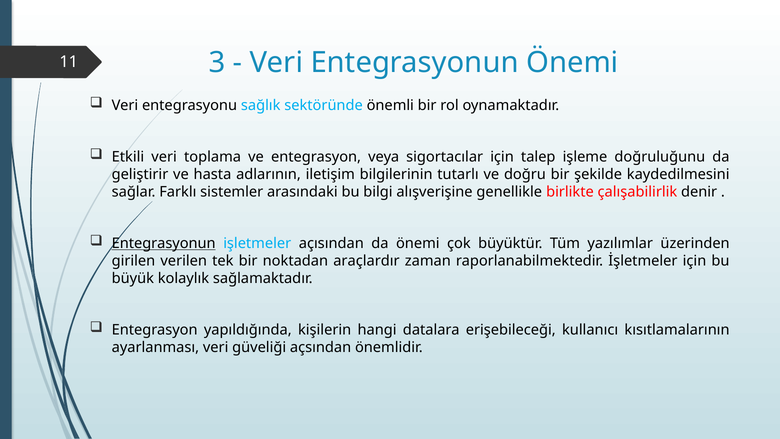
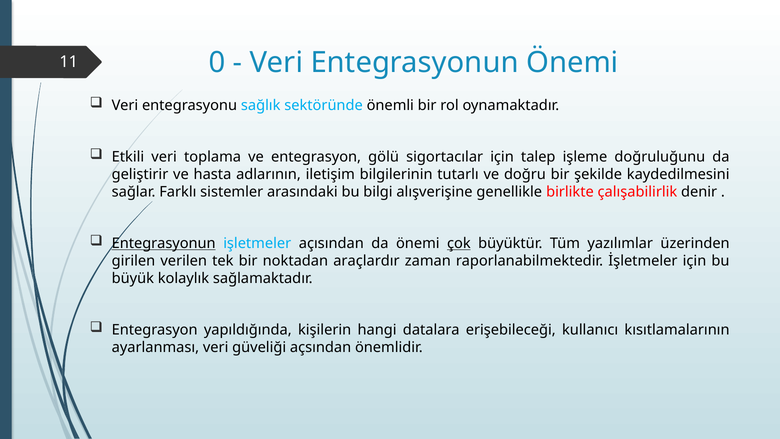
3: 3 -> 0
veya: veya -> gölü
çok underline: none -> present
